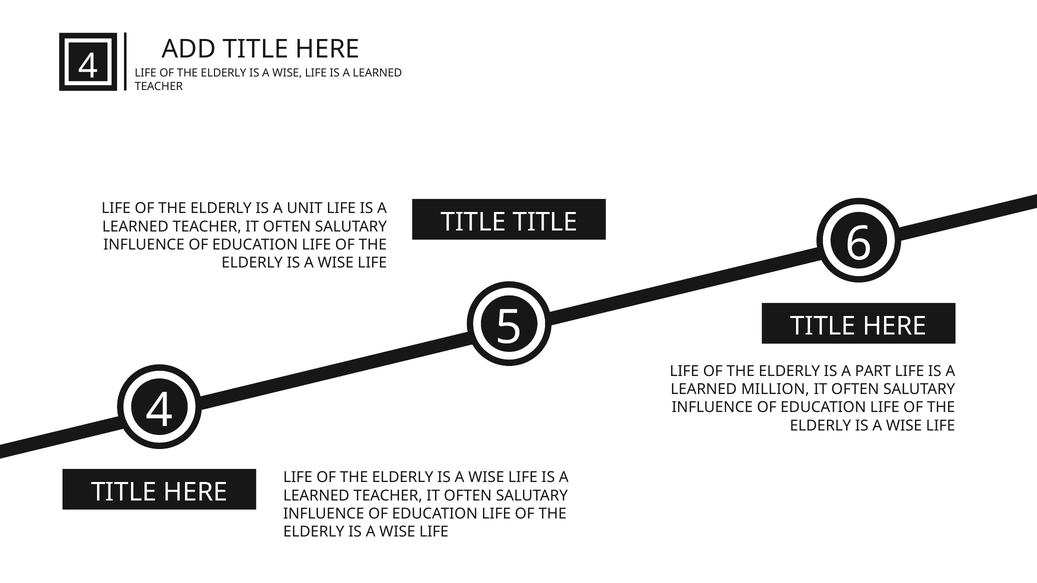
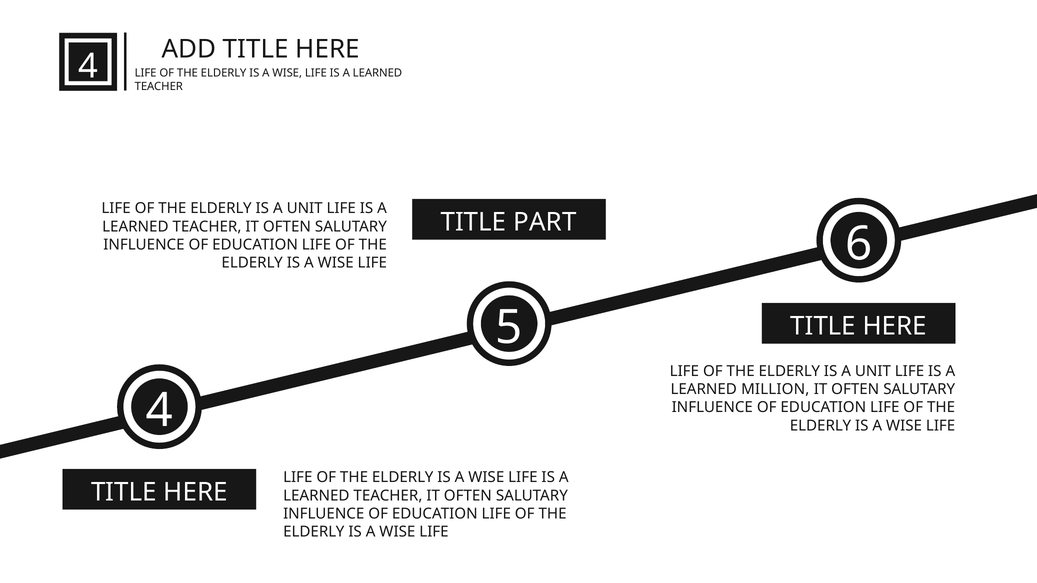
TITLE TITLE: TITLE -> PART
PART at (873, 371): PART -> UNIT
